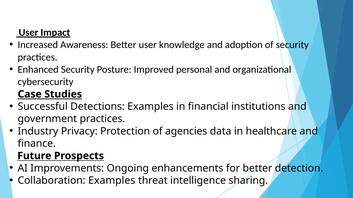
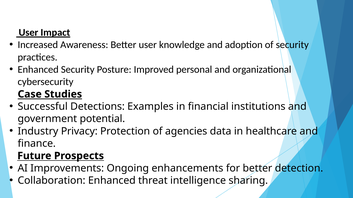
government practices: practices -> potential
Collaboration Examples: Examples -> Enhanced
